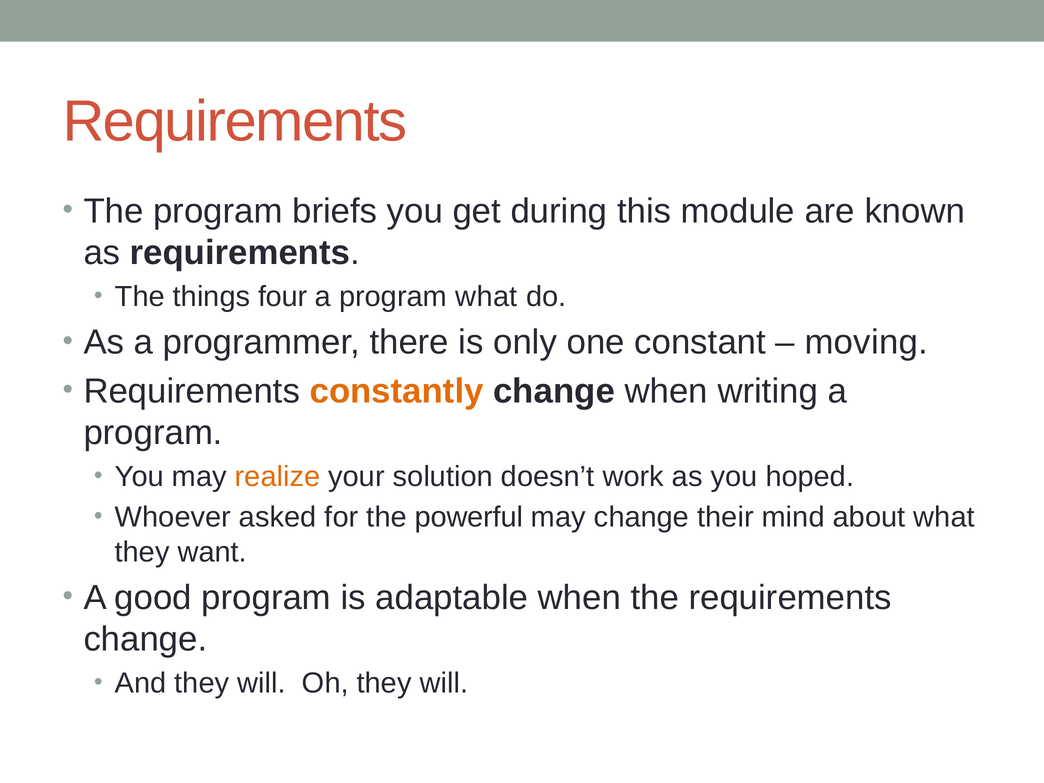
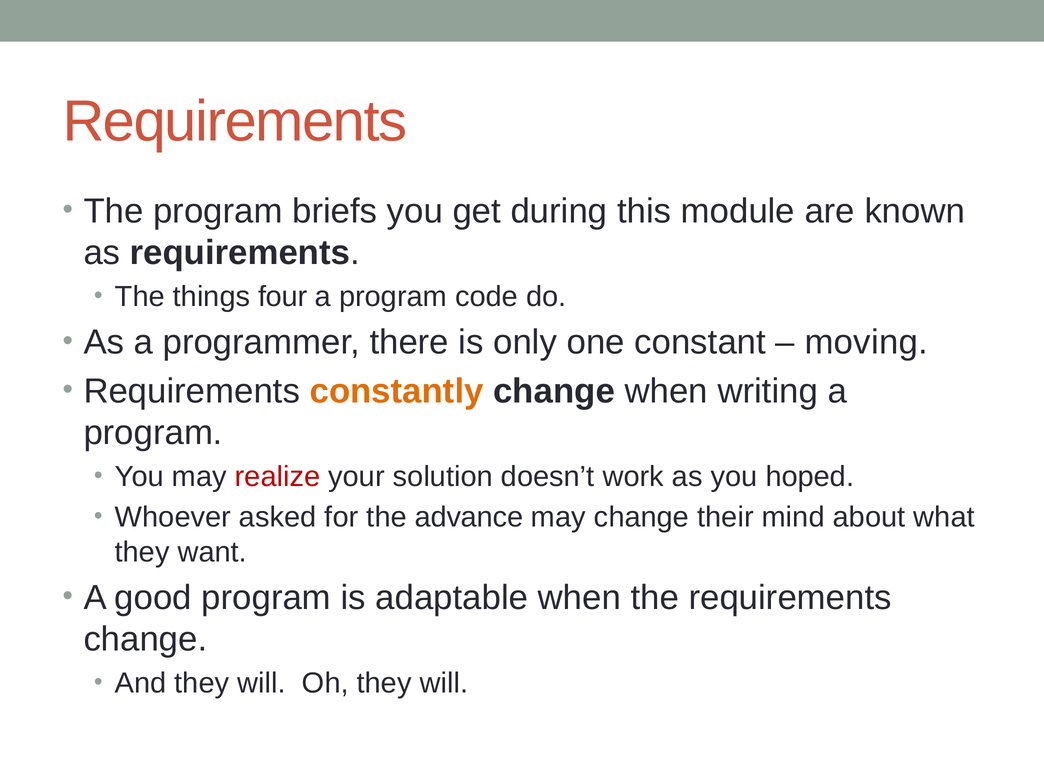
program what: what -> code
realize colour: orange -> red
powerful: powerful -> advance
